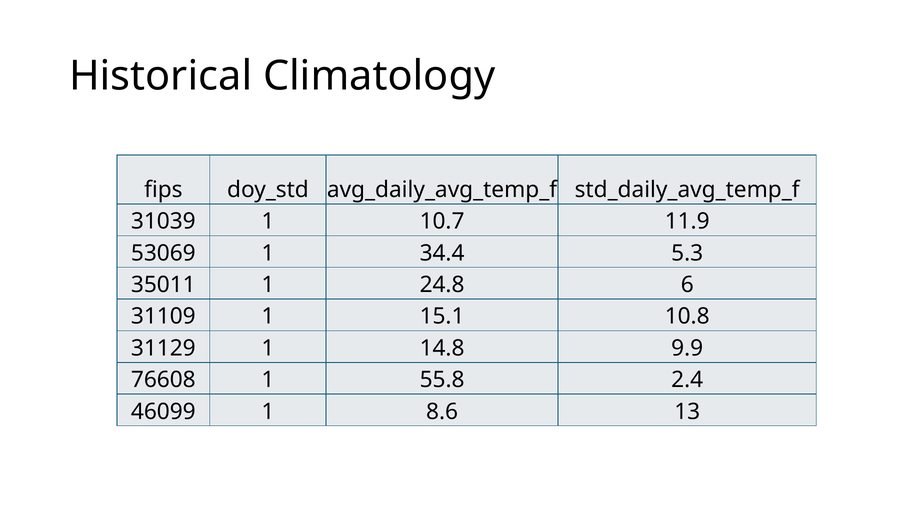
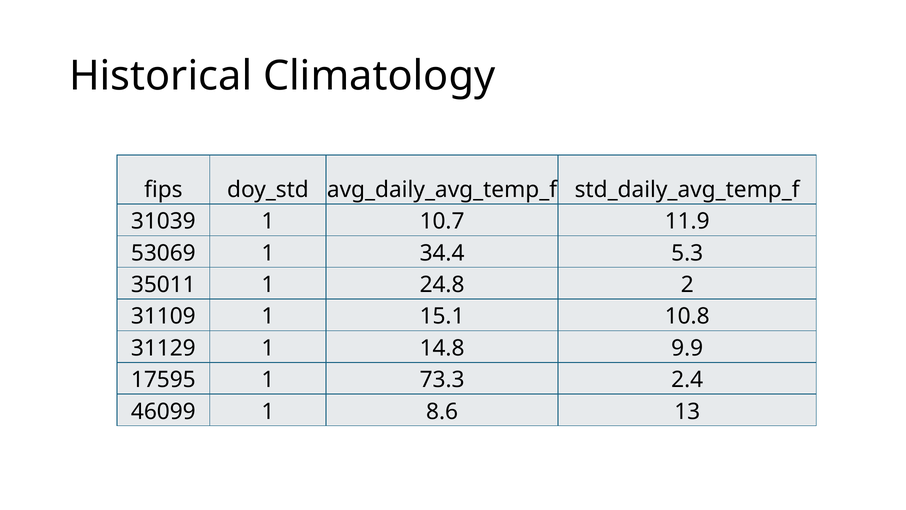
6: 6 -> 2
76608: 76608 -> 17595
55.8: 55.8 -> 73.3
